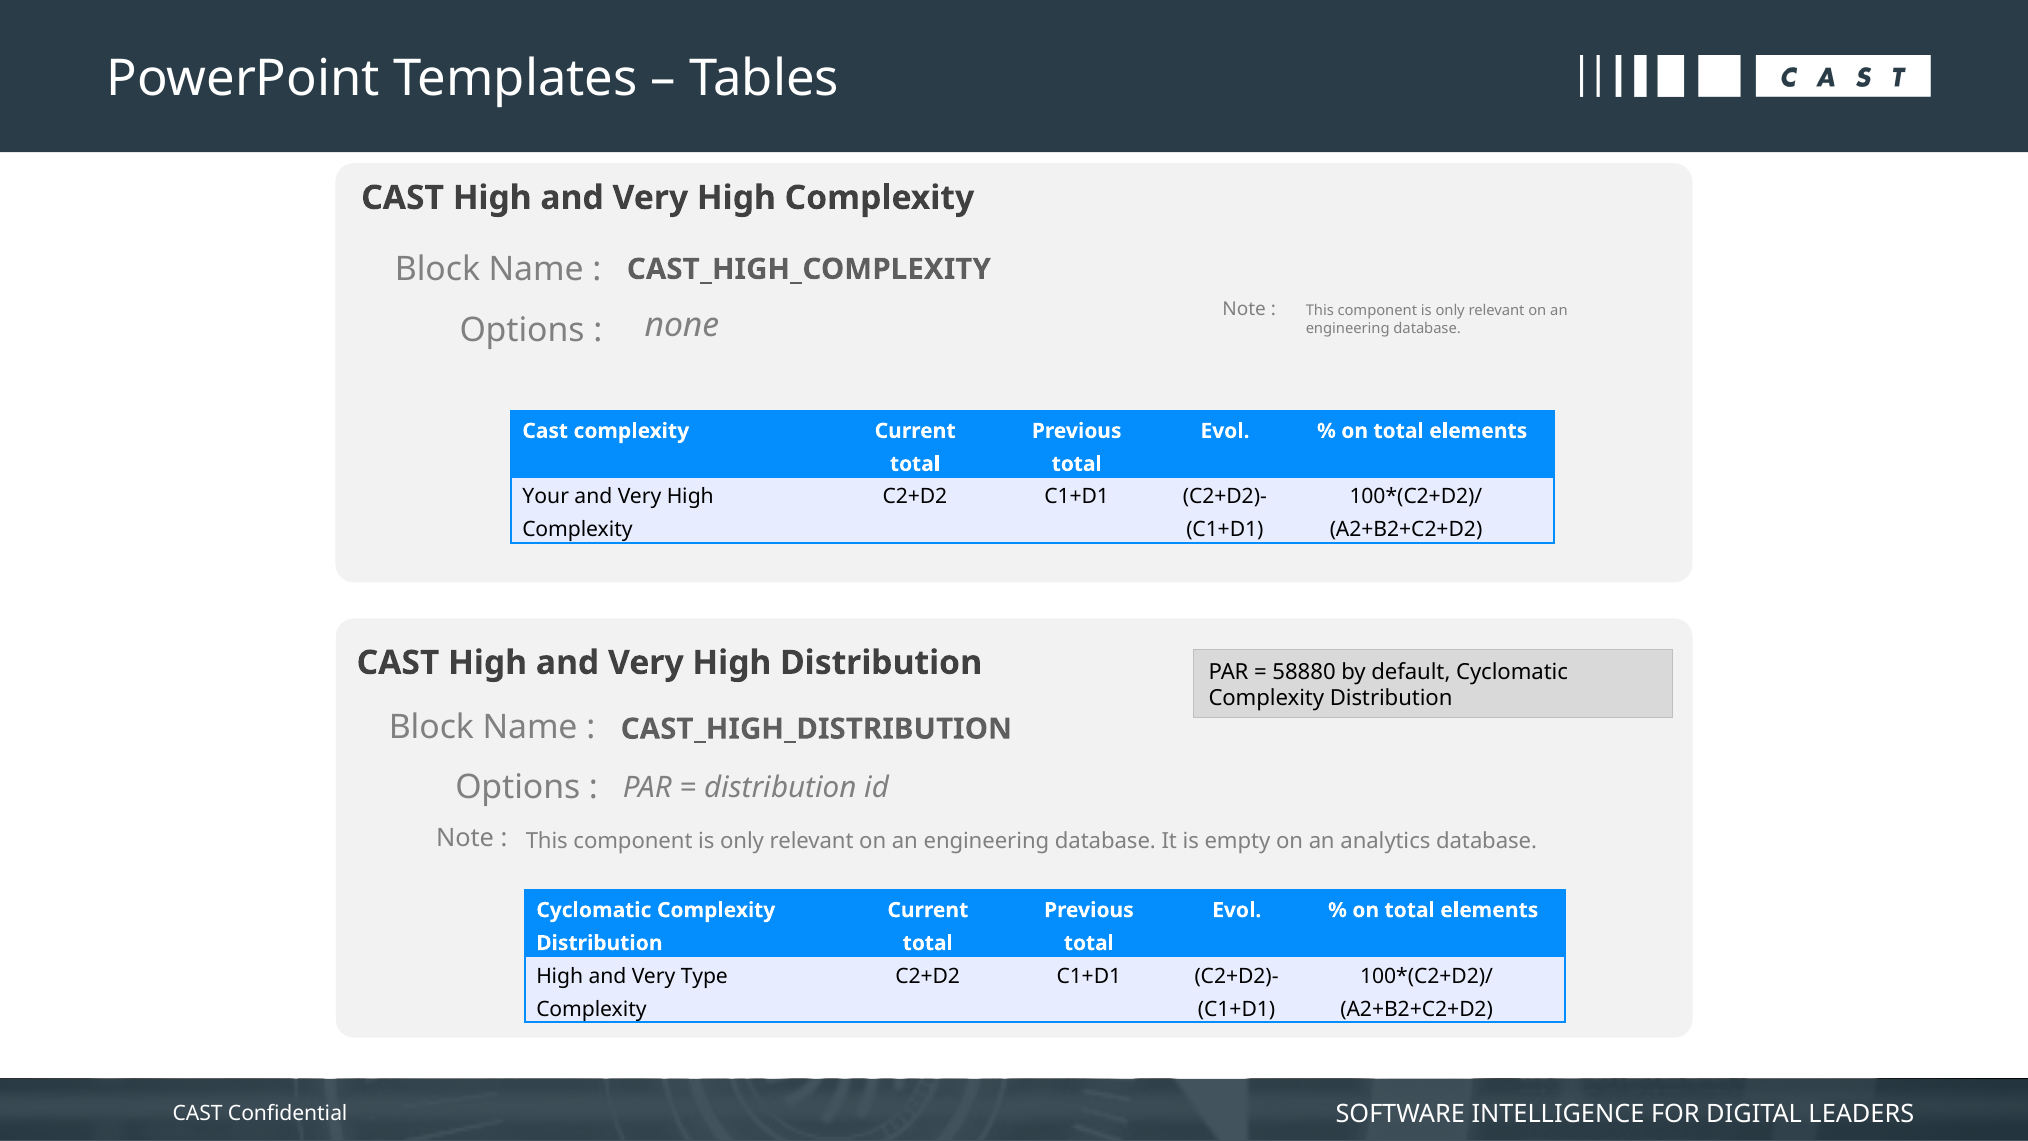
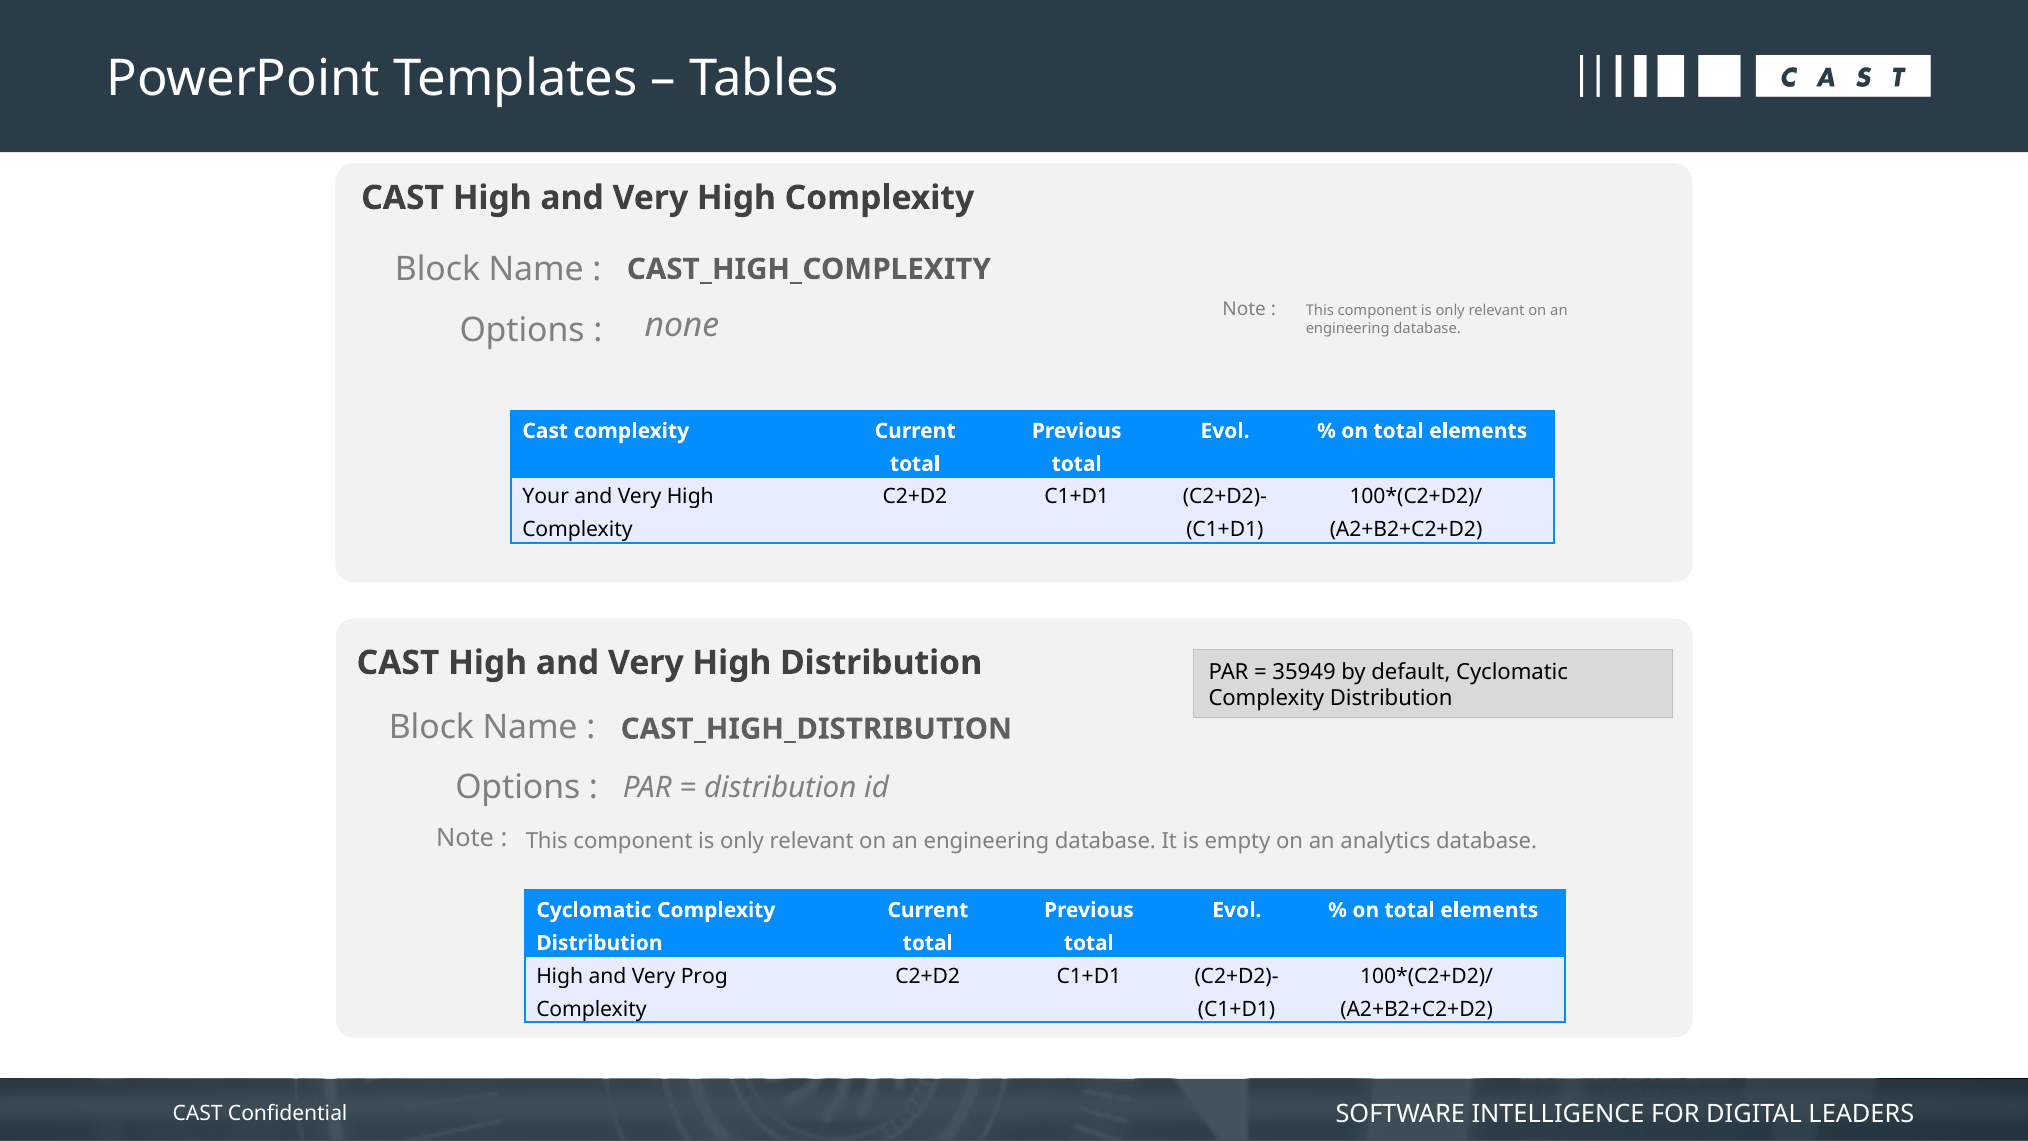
58880: 58880 -> 35949
Type: Type -> Prog
